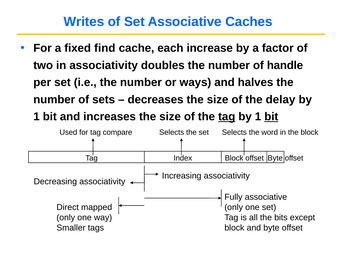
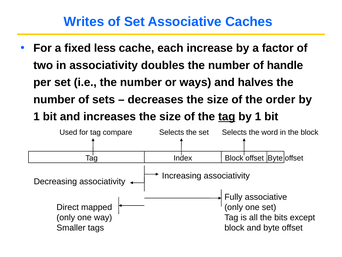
find: find -> less
delay: delay -> order
bit at (271, 116) underline: present -> none
